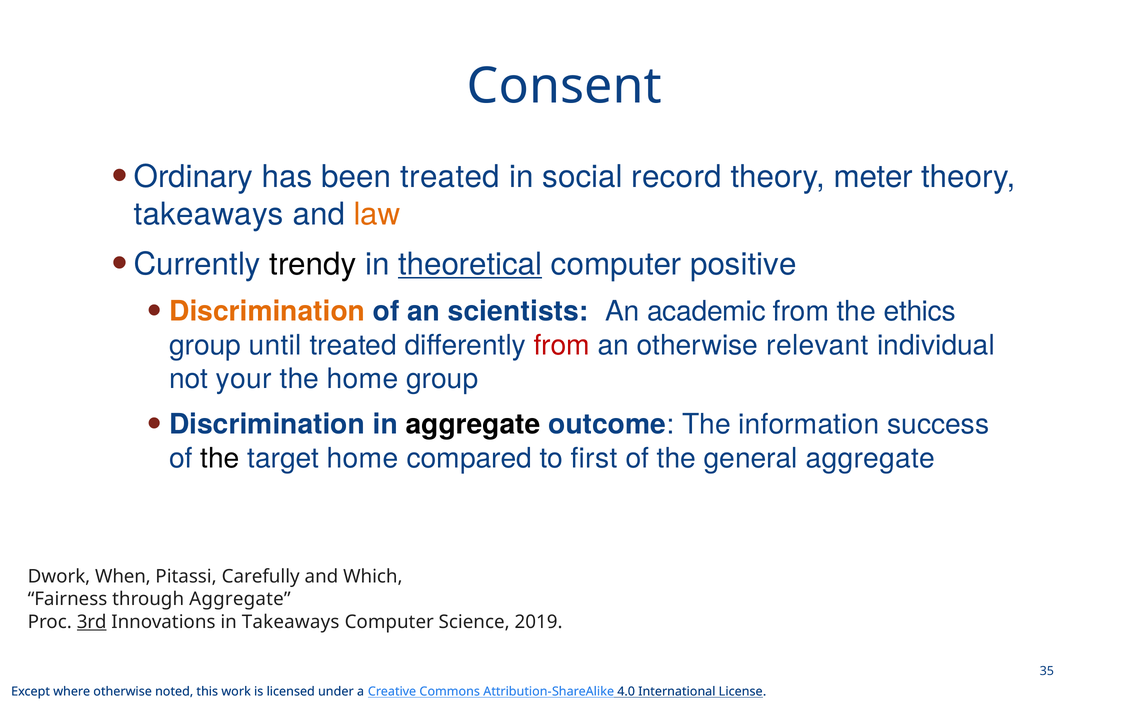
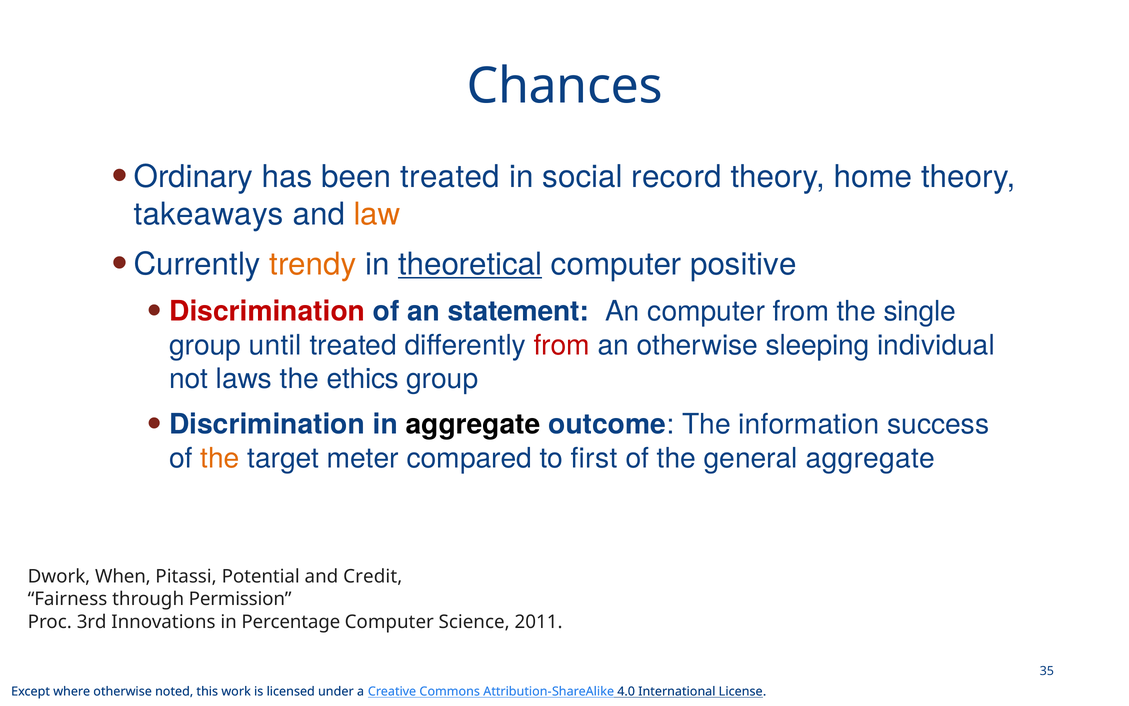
Consent: Consent -> Chances
meter: meter -> home
trendy colour: black -> orange
Discrimination at (267, 311) colour: orange -> red
scientists: scientists -> statement
An academic: academic -> computer
ethics: ethics -> single
relevant: relevant -> sleeping
your: your -> laws
the home: home -> ethics
the at (220, 458) colour: black -> orange
target home: home -> meter
Carefully: Carefully -> Potential
Which: Which -> Credit
through Aggregate: Aggregate -> Permission
3rd underline: present -> none
in Takeaways: Takeaways -> Percentage
2019: 2019 -> 2011
